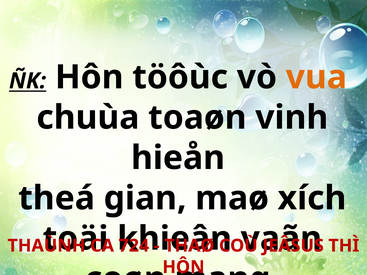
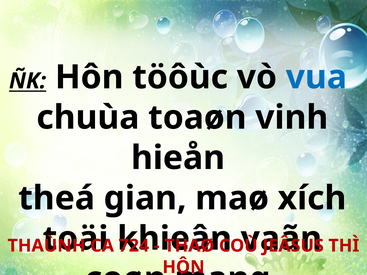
vua colour: orange -> blue
